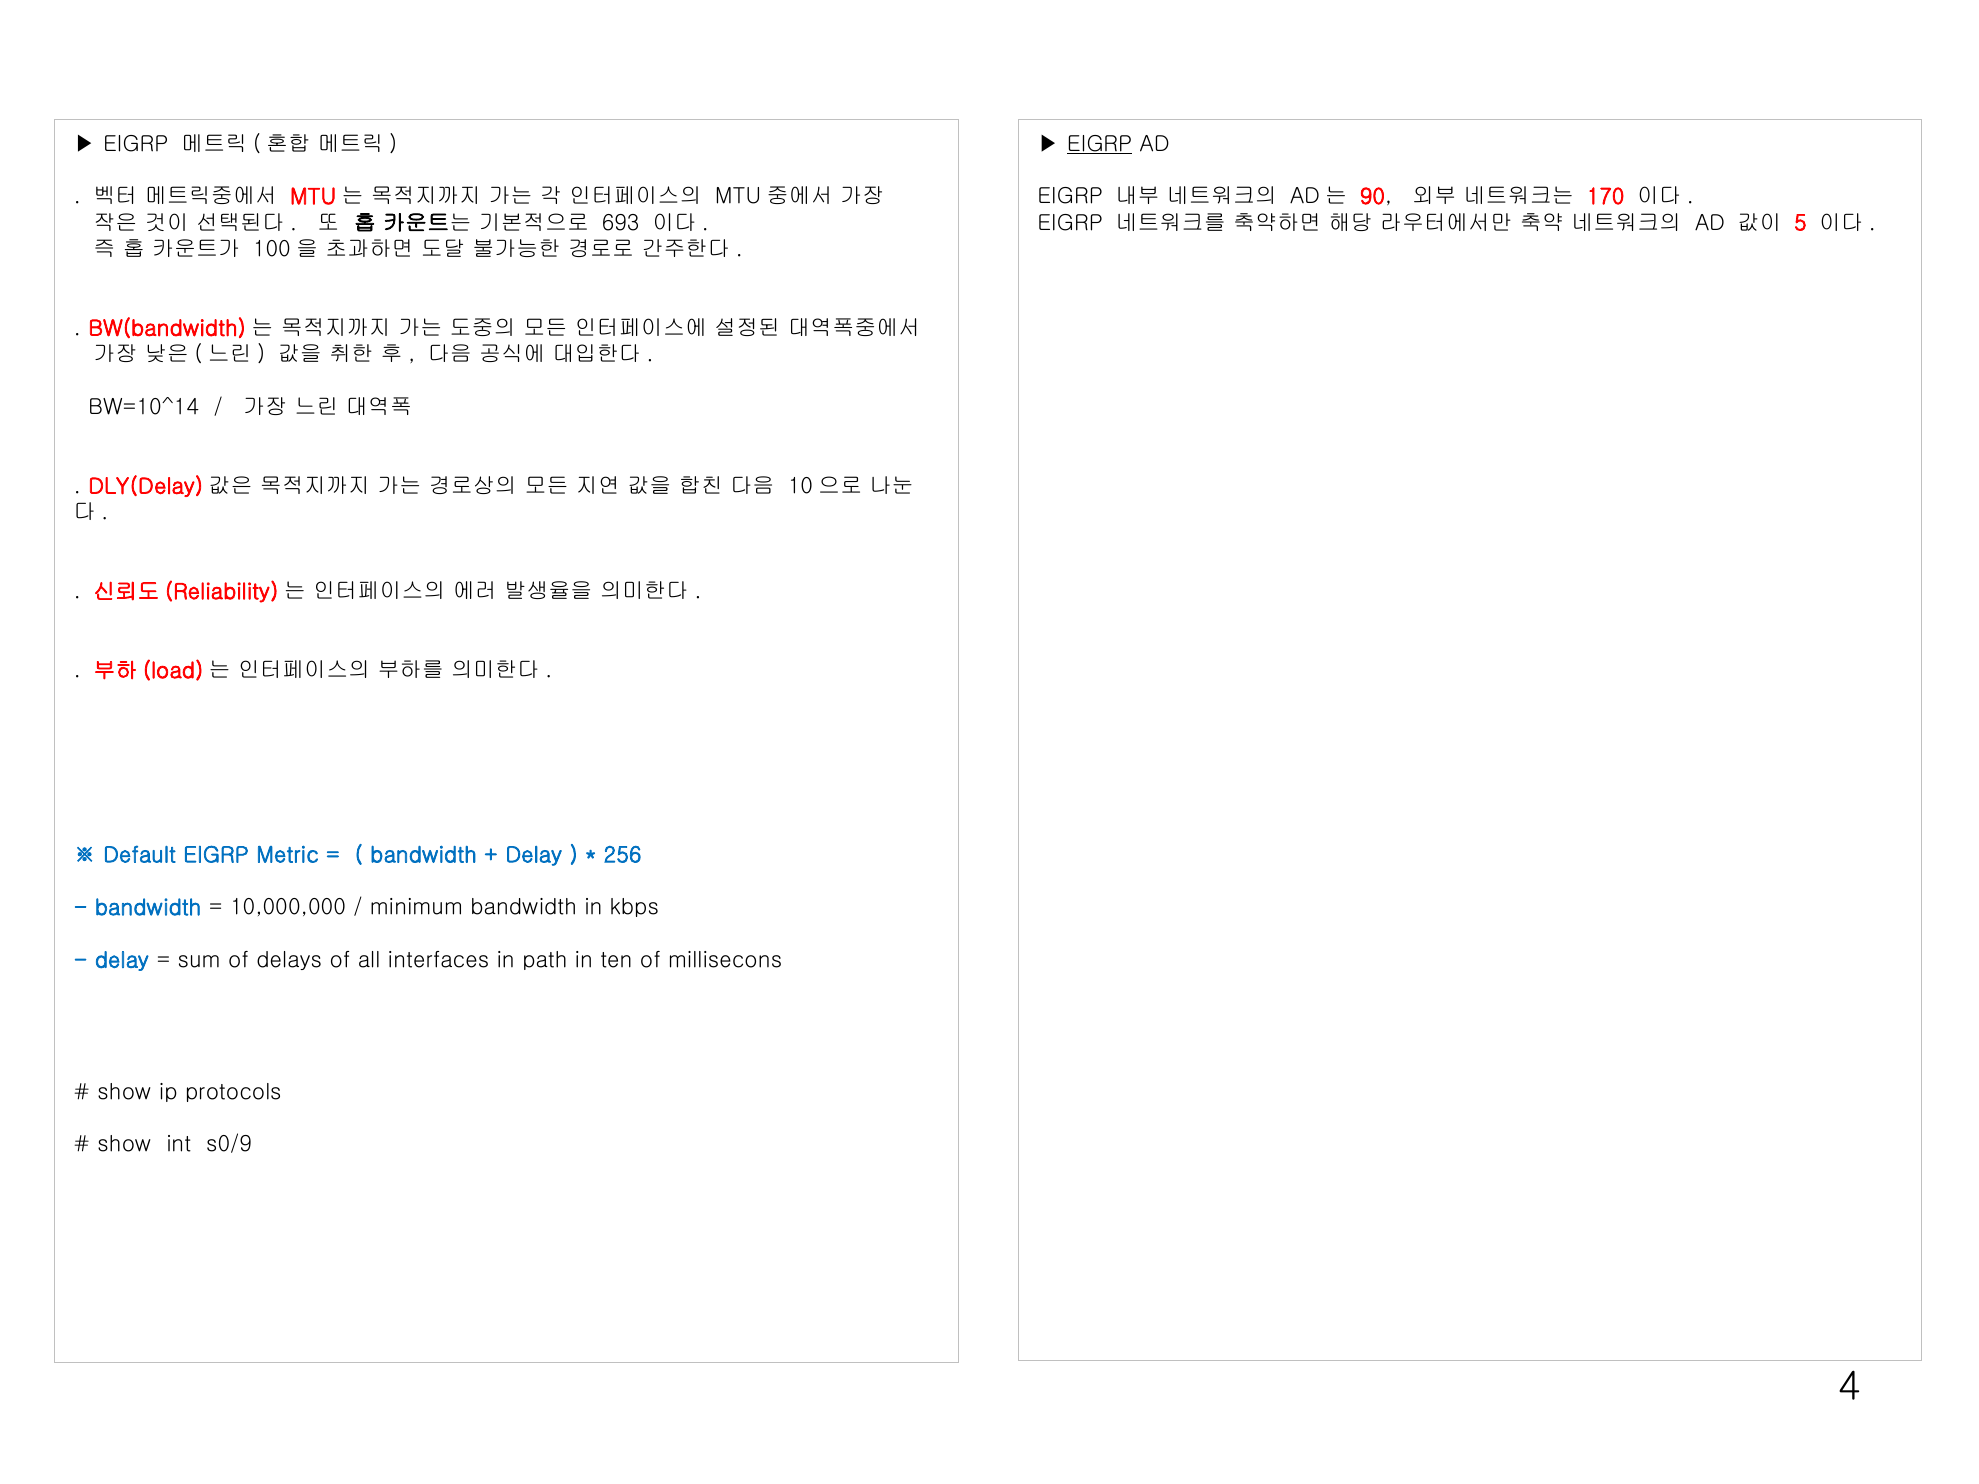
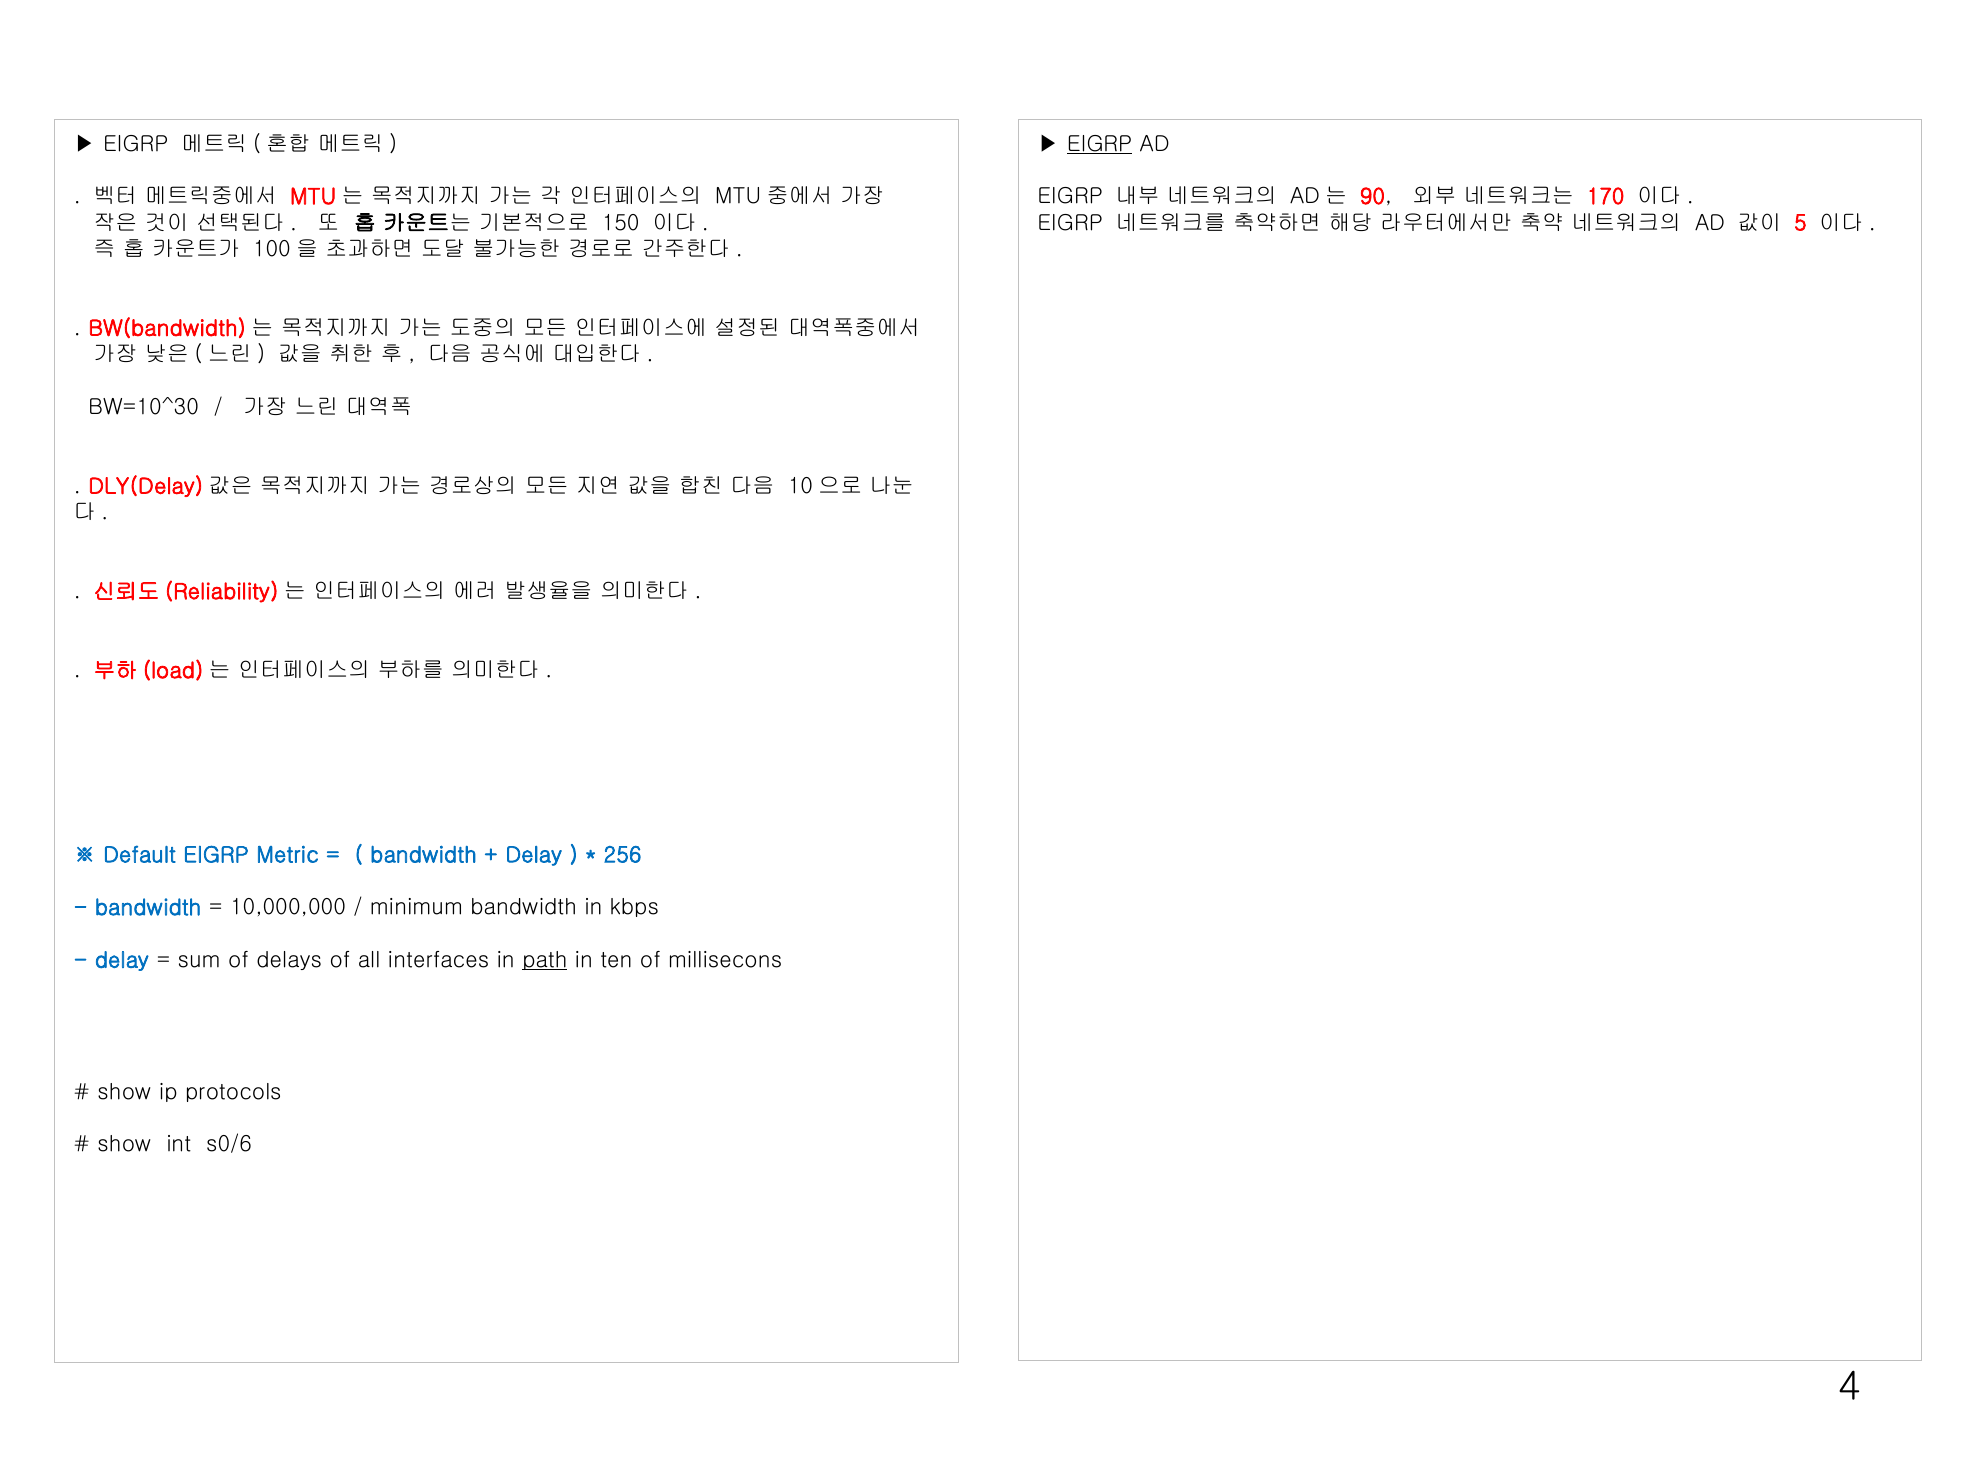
693: 693 -> 150
BW=10^14: BW=10^14 -> BW=10^30
path underline: none -> present
s0/9: s0/9 -> s0/6
